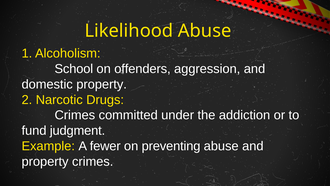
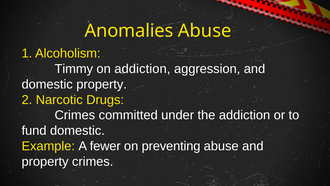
Likelihood: Likelihood -> Anomalies
School: School -> Timmy
on offenders: offenders -> addiction
fund judgment: judgment -> domestic
